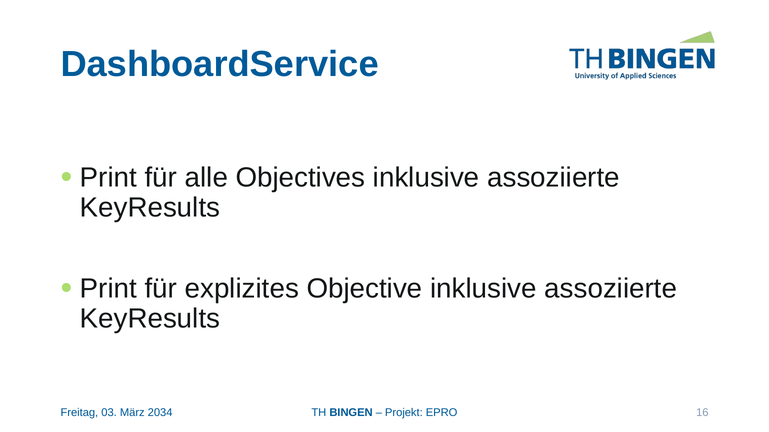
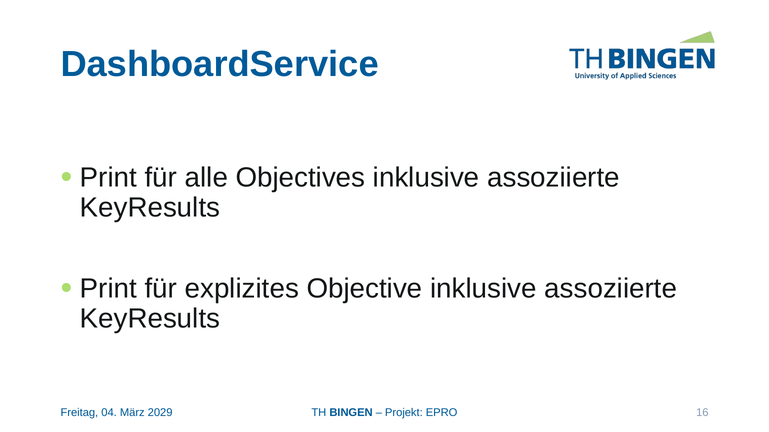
03: 03 -> 04
2034: 2034 -> 2029
